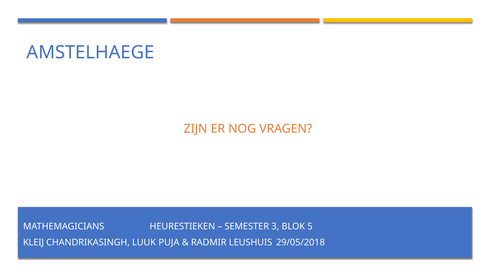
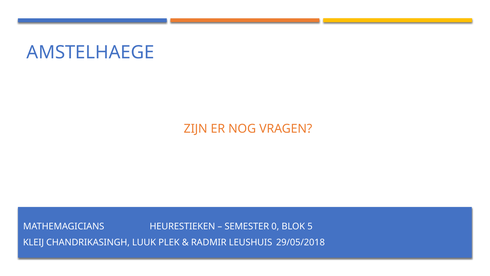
3: 3 -> 0
PUJA: PUJA -> PLEK
